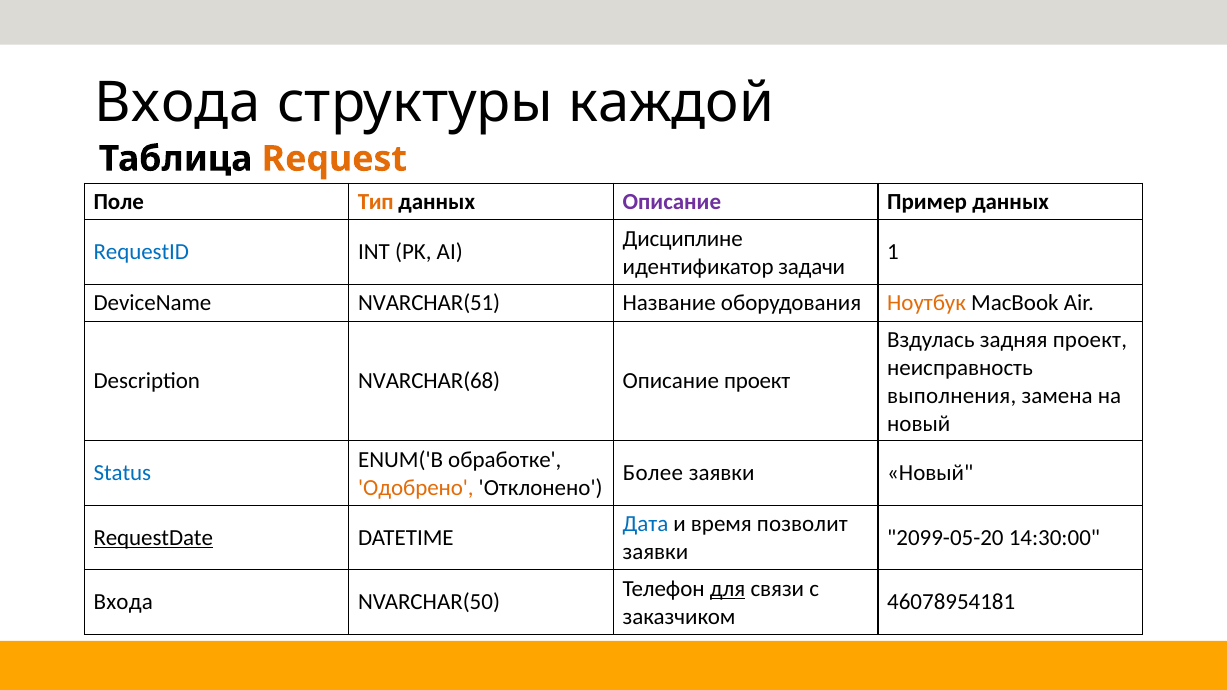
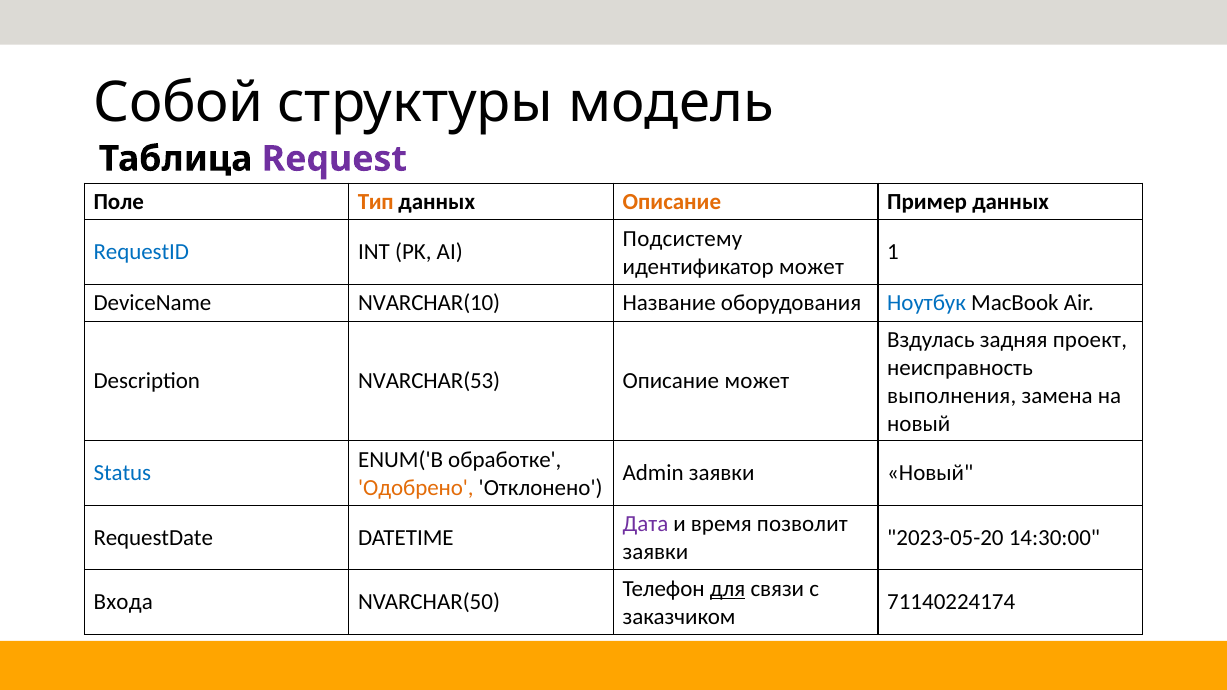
Входа at (178, 103): Входа -> Собой
каждой: каждой -> модель
Request colour: orange -> purple
Описание at (672, 202) colour: purple -> orange
Дисциплине: Дисциплине -> Подсистему
идентификатор задачи: задачи -> может
NVARCHAR(51: NVARCHAR(51 -> NVARCHAR(10
Ноутбук colour: orange -> blue
NVARCHAR(68: NVARCHAR(68 -> NVARCHAR(53
Описание проект: проект -> может
Более: Более -> Admin
Дата colour: blue -> purple
RequestDate underline: present -> none
2099-05-20: 2099-05-20 -> 2023-05-20
46078954181: 46078954181 -> 71140224174
